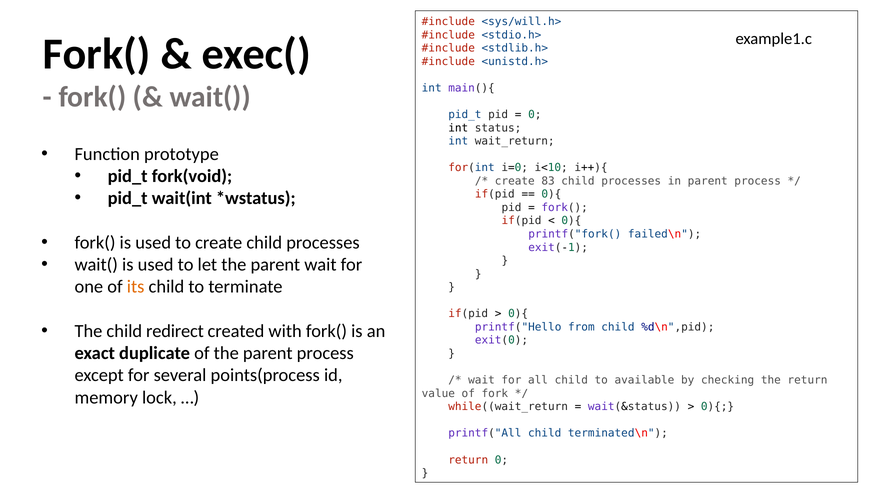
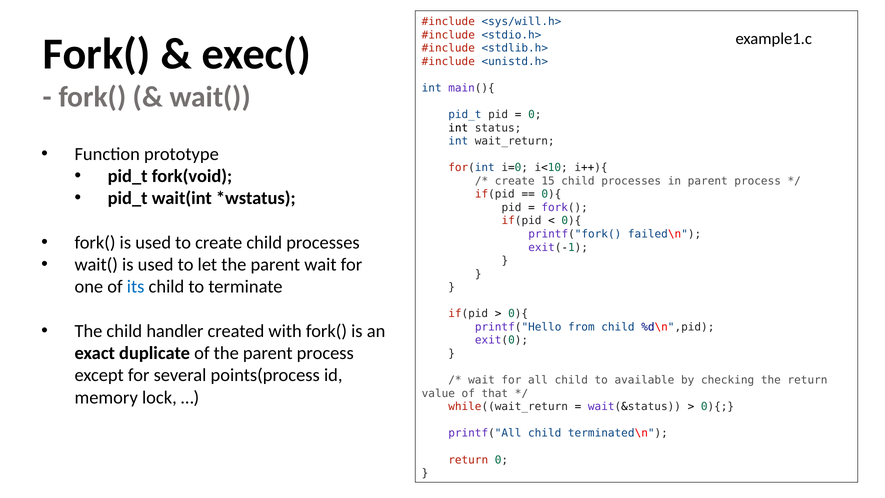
83: 83 -> 15
its colour: orange -> blue
redirect: redirect -> handler
fork: fork -> that
